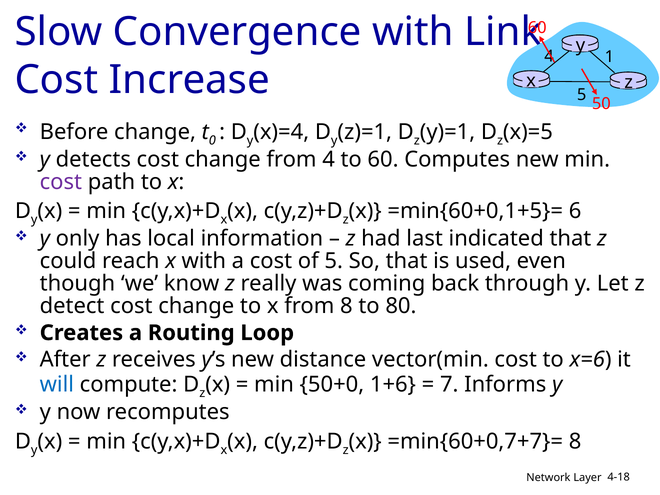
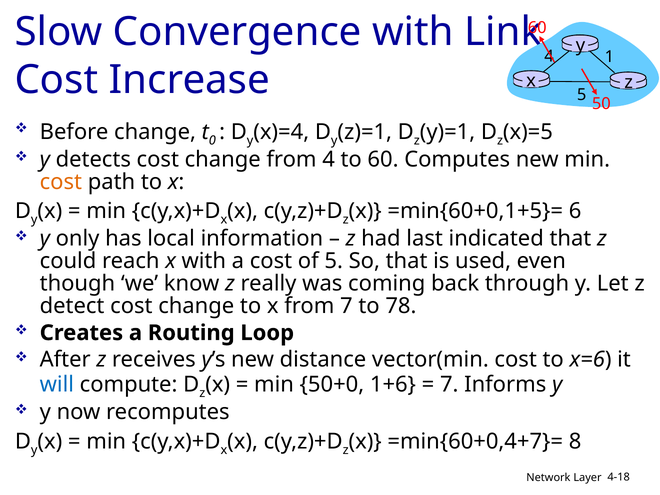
cost at (61, 182) colour: purple -> orange
from 8: 8 -> 7
80: 80 -> 78
=min{60+0,7+7}=: =min{60+0,7+7}= -> =min{60+0,4+7}=
